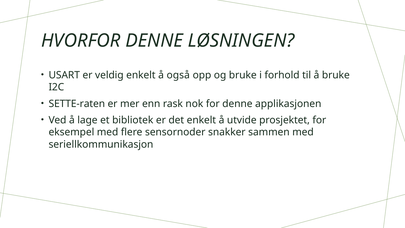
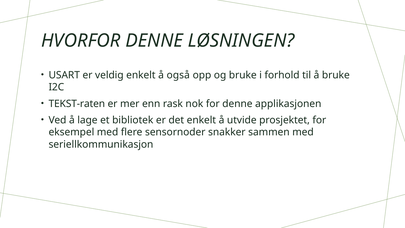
SETTE-raten: SETTE-raten -> TEKST-raten
